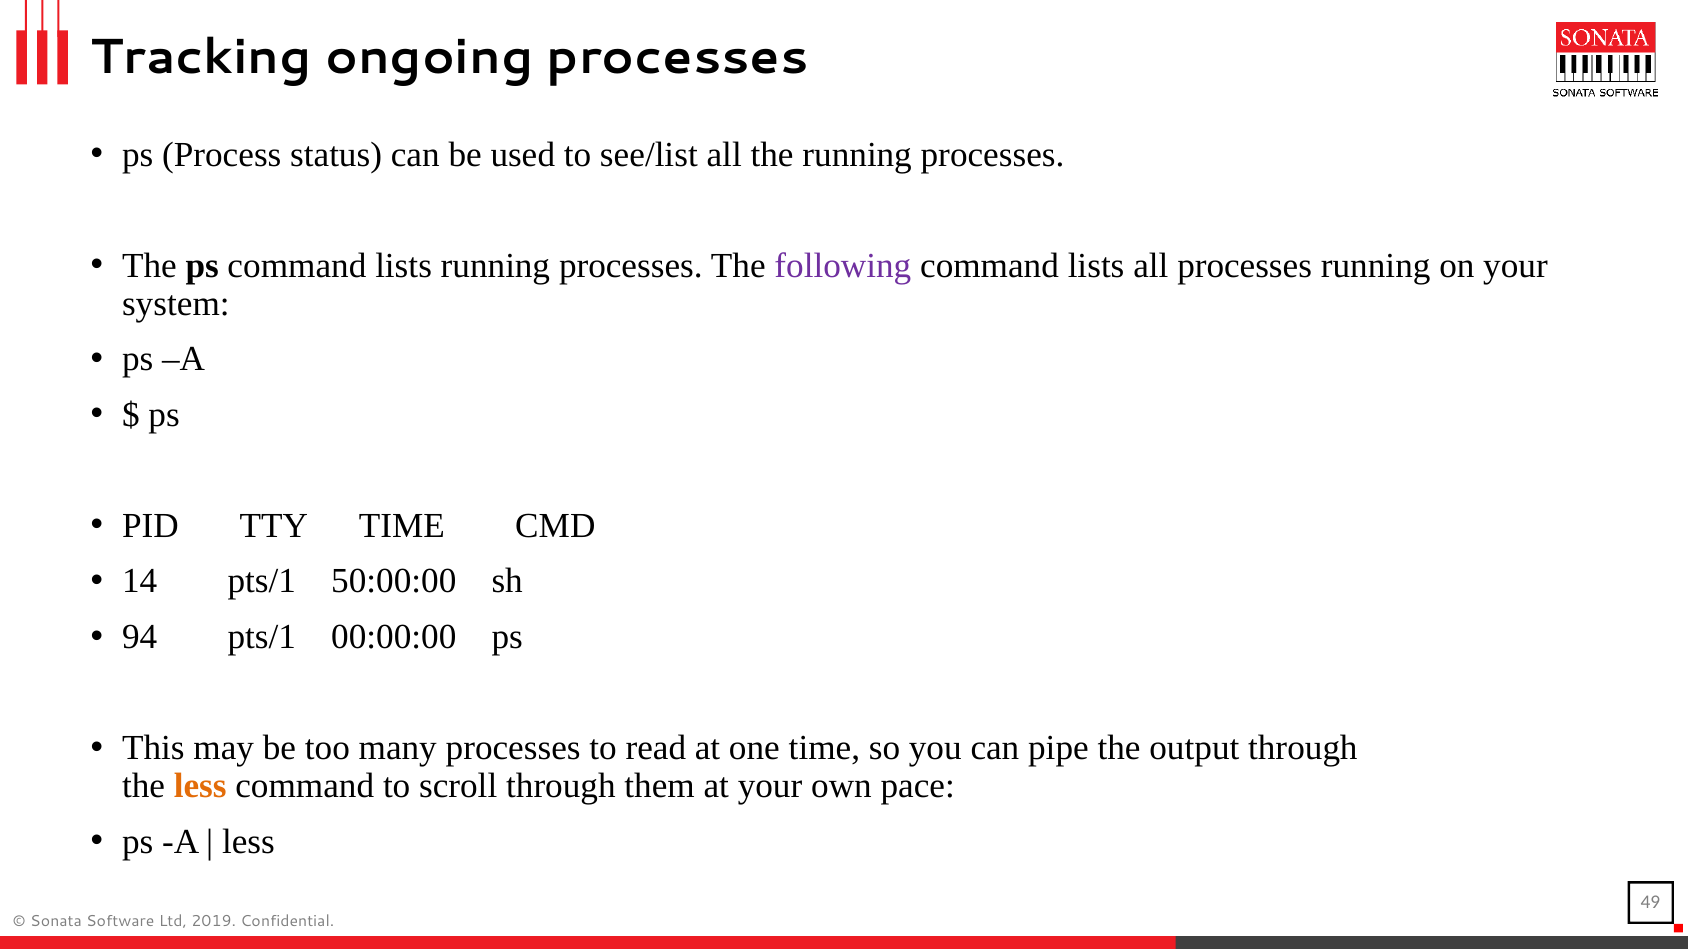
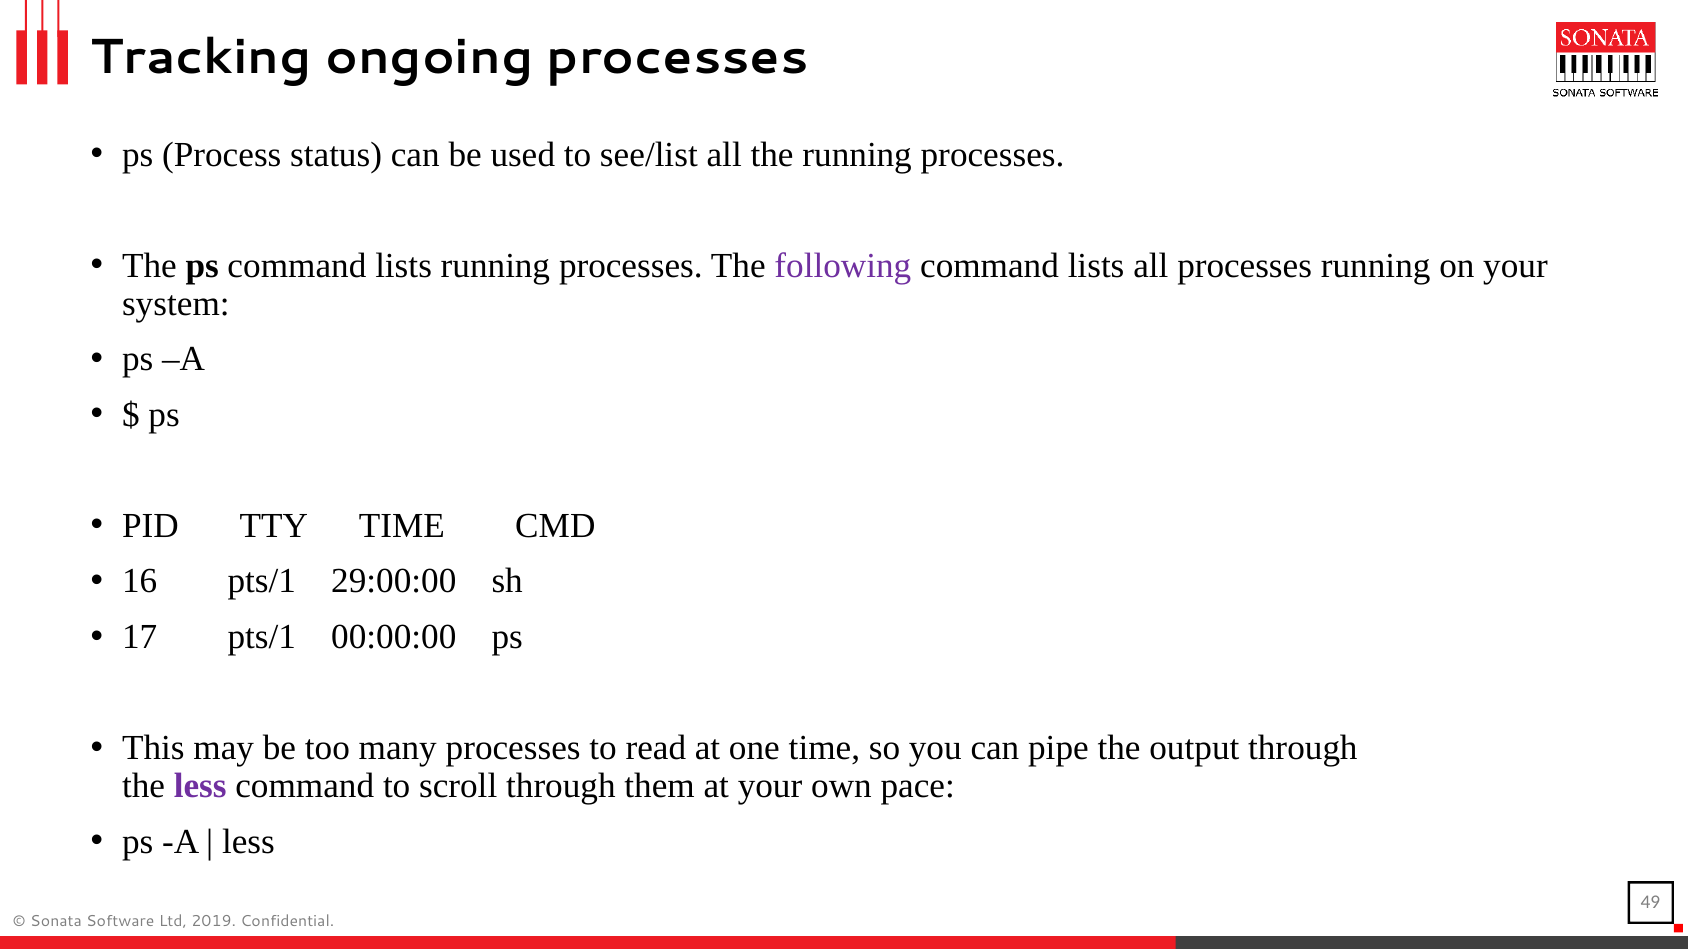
14: 14 -> 16
50:00:00: 50:00:00 -> 29:00:00
94: 94 -> 17
less at (200, 786) colour: orange -> purple
